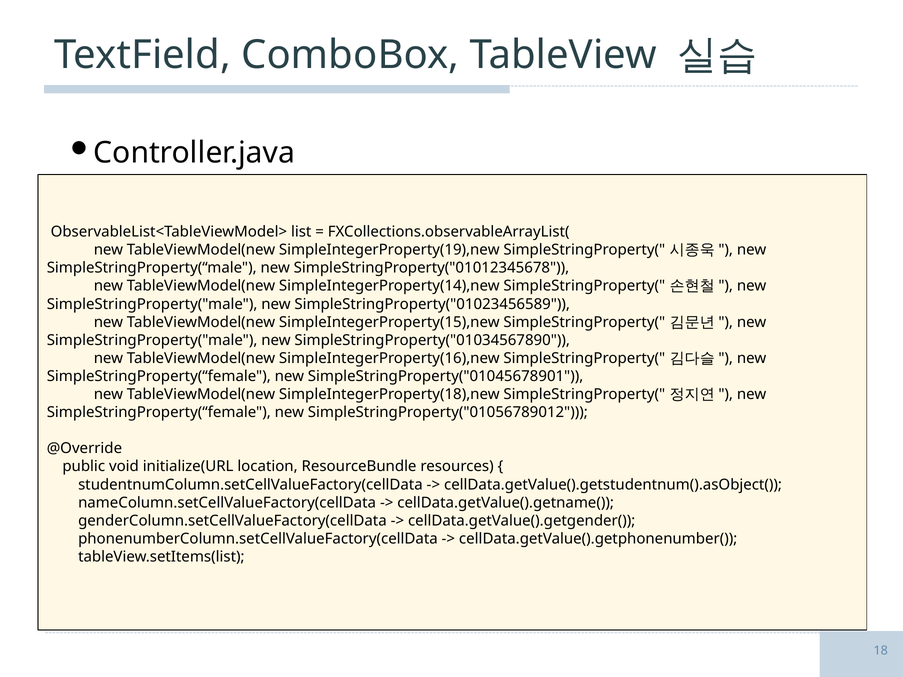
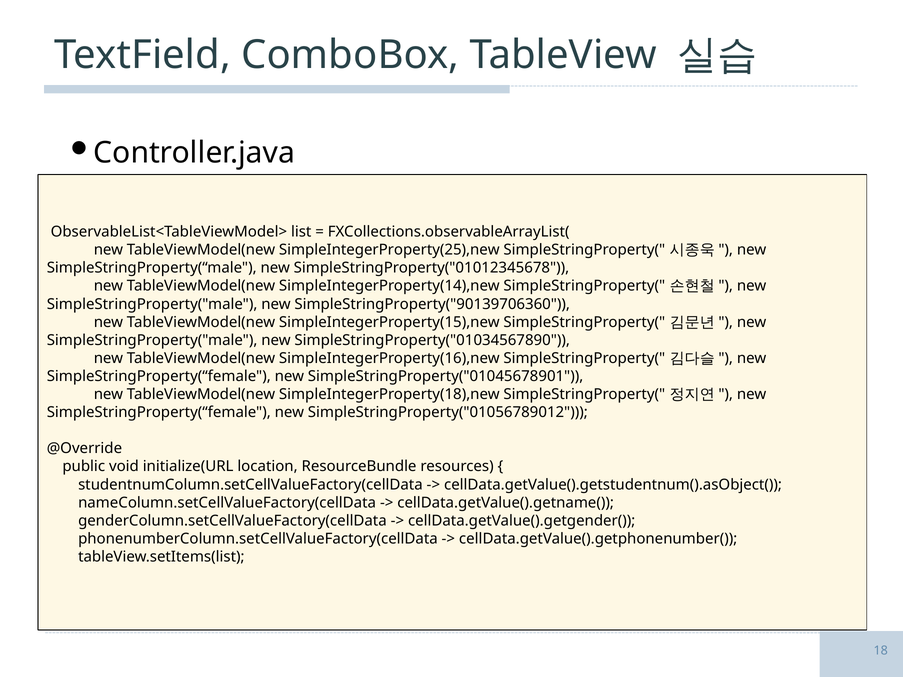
SimpleIntegerProperty(19),new: SimpleIntegerProperty(19),new -> SimpleIntegerProperty(25),new
SimpleStringProperty("01023456589: SimpleStringProperty("01023456589 -> SimpleStringProperty("90139706360
